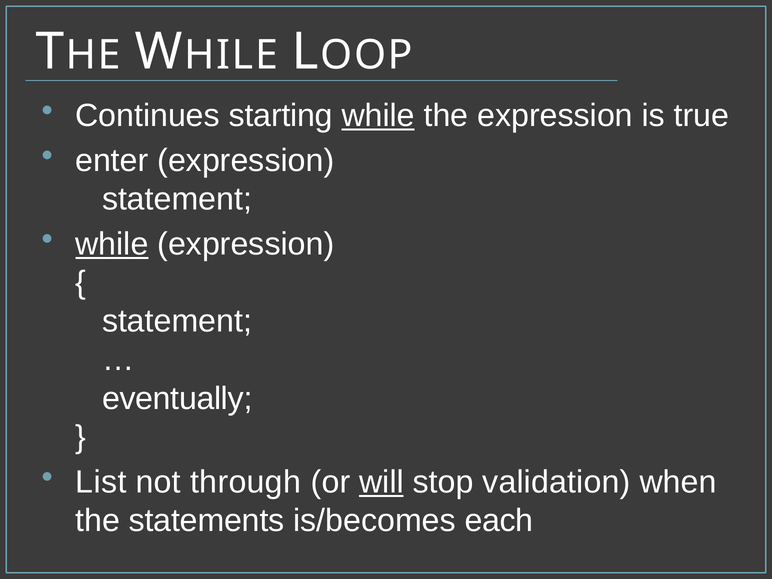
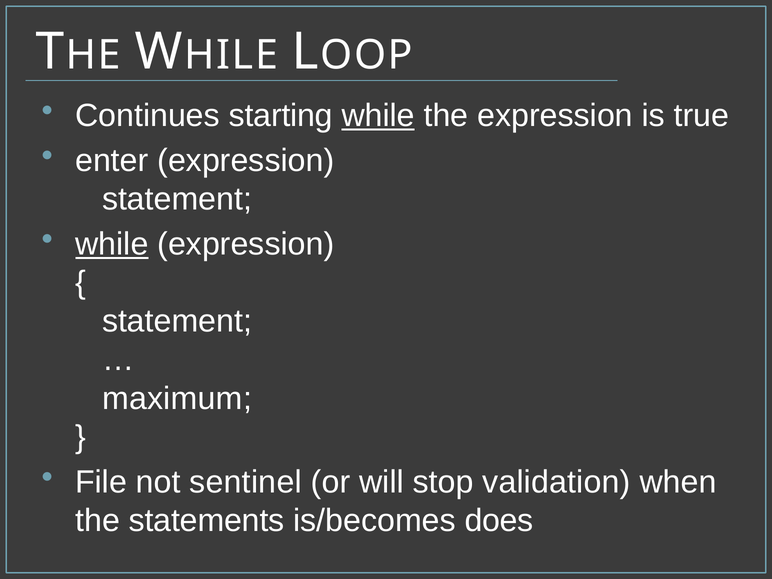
eventually: eventually -> maximum
List: List -> File
through: through -> sentinel
will underline: present -> none
each: each -> does
